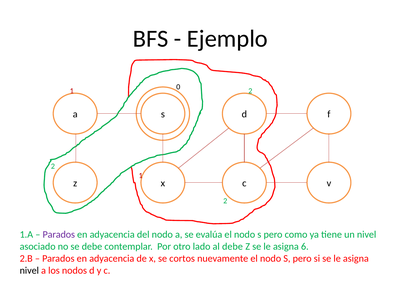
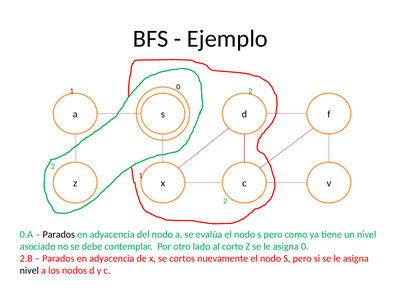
1.A: 1.A -> 0.A
Parados at (59, 234) colour: purple -> black
al debe: debe -> corto
asigna 6: 6 -> 0
